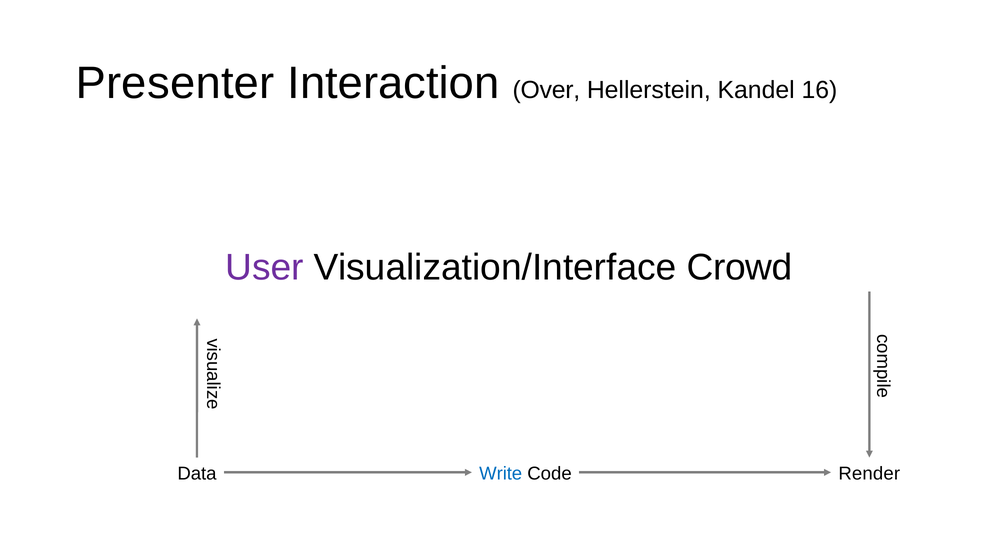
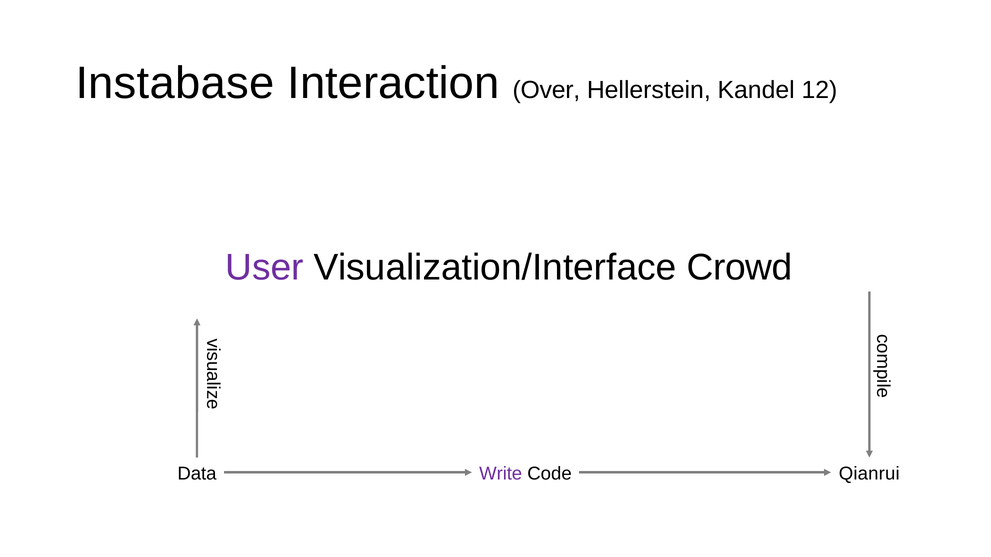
Presenter: Presenter -> Instabase
16: 16 -> 12
Write colour: blue -> purple
Render: Render -> Qianrui
